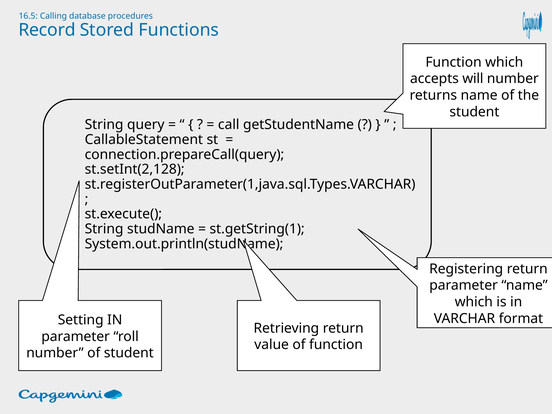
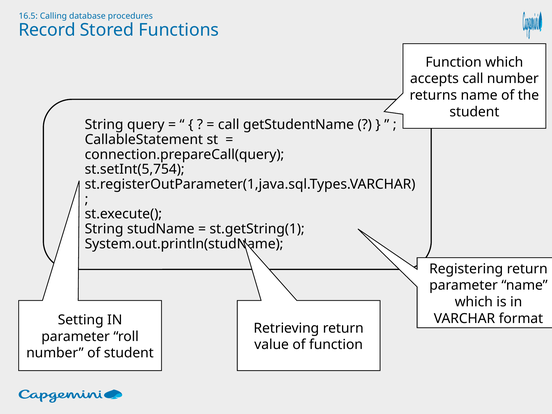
accepts will: will -> call
st.setInt(2,128: st.setInt(2,128 -> st.setInt(5,754
